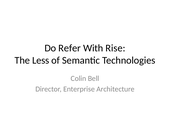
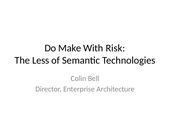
Refer: Refer -> Make
Rise: Rise -> Risk
